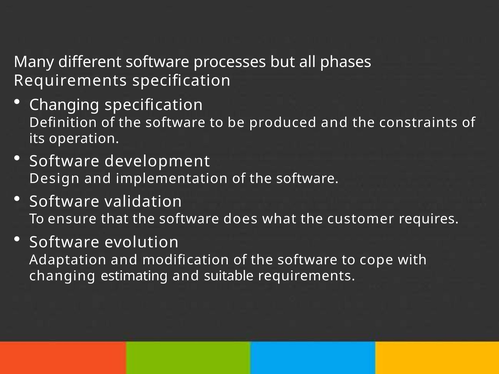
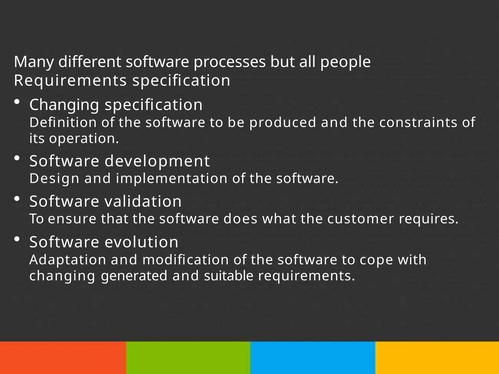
phases: phases -> people
estimating: estimating -> generated
